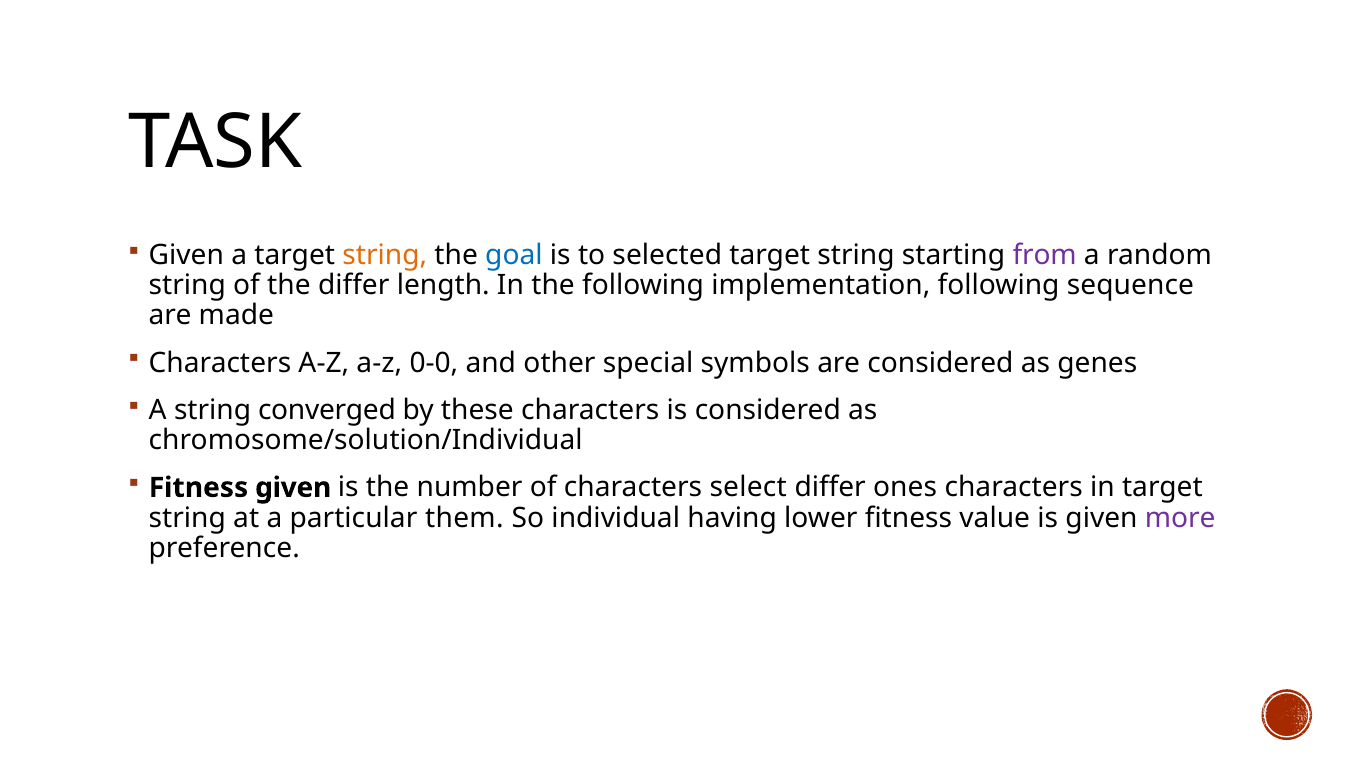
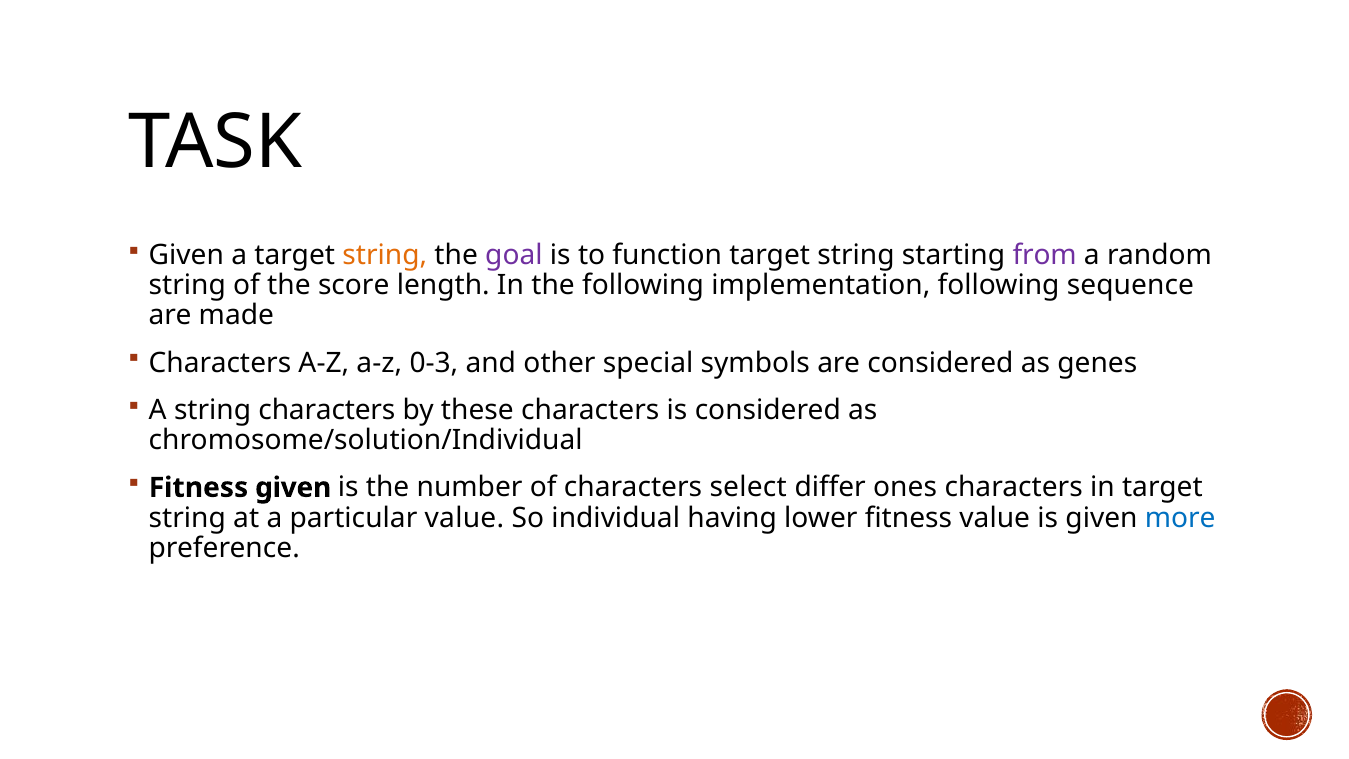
goal colour: blue -> purple
selected: selected -> function
the differ: differ -> score
0-0: 0-0 -> 0-3
string converged: converged -> characters
particular them: them -> value
more colour: purple -> blue
